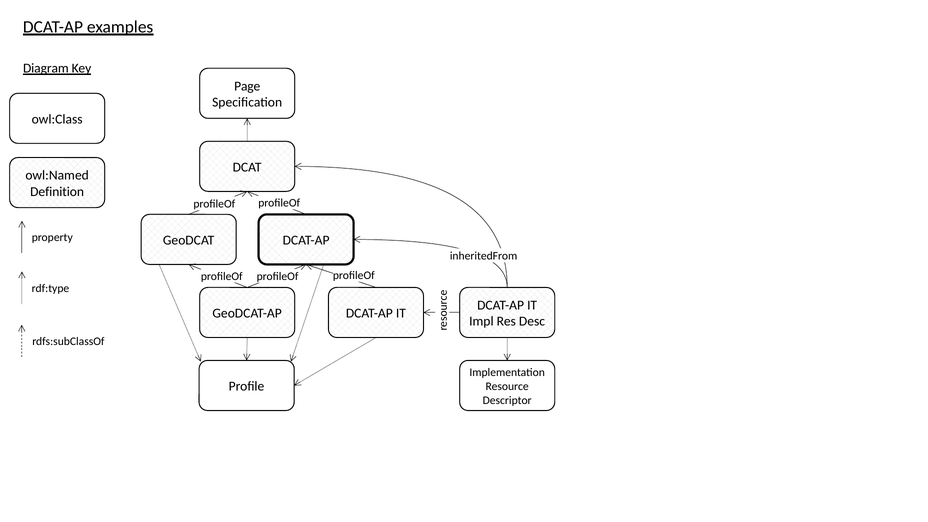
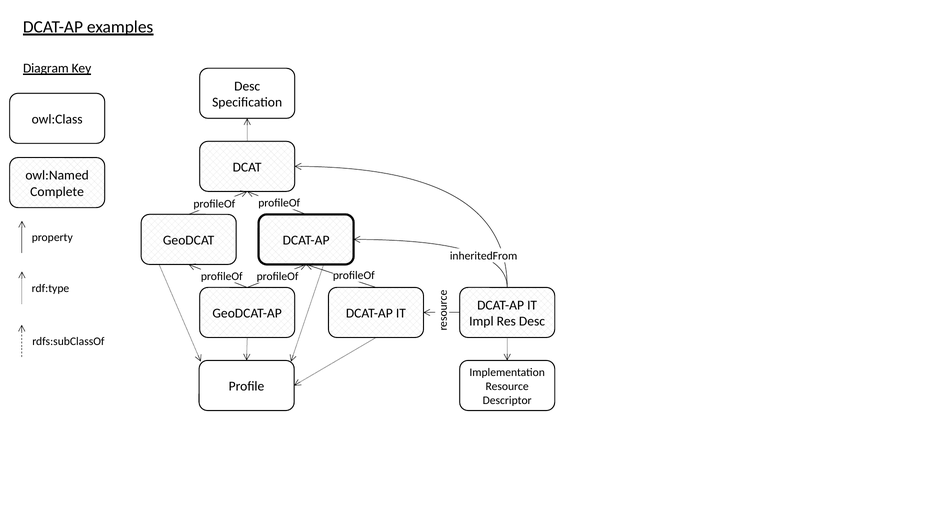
Page at (247, 86): Page -> Desc
Definition: Definition -> Complete
